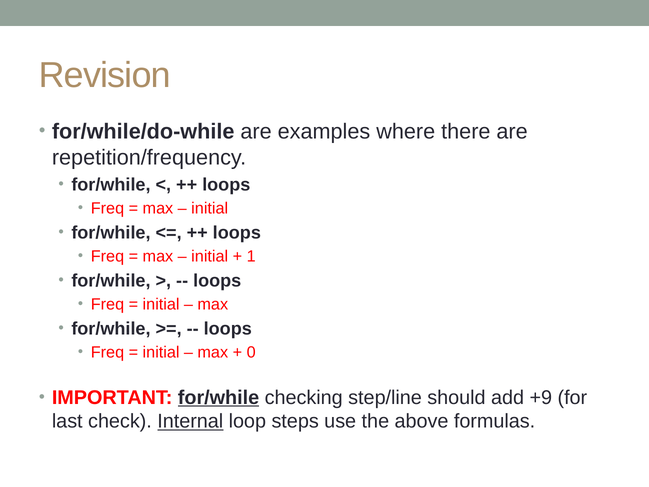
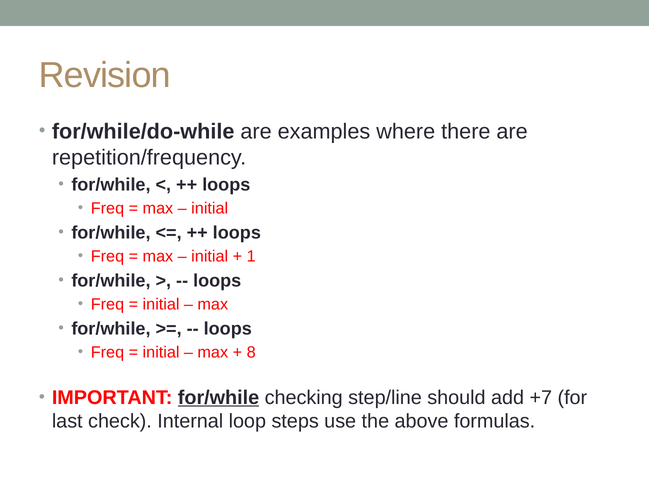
0: 0 -> 8
+9: +9 -> +7
Internal underline: present -> none
